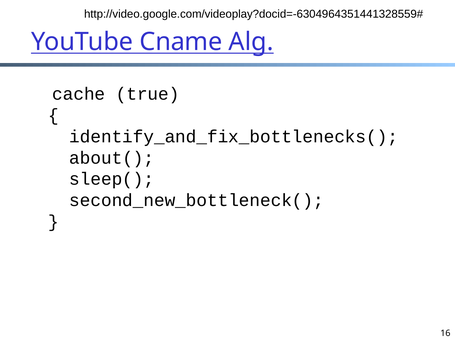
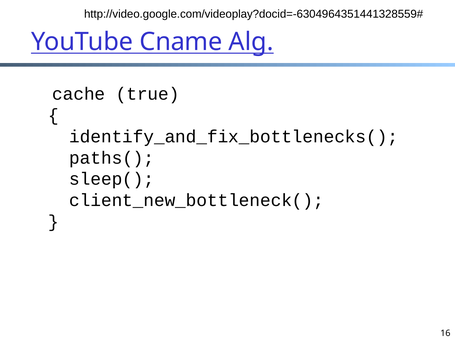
about(: about( -> paths(
second_new_bottleneck(: second_new_bottleneck( -> client_new_bottleneck(
